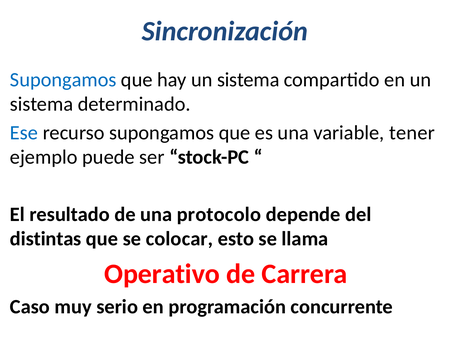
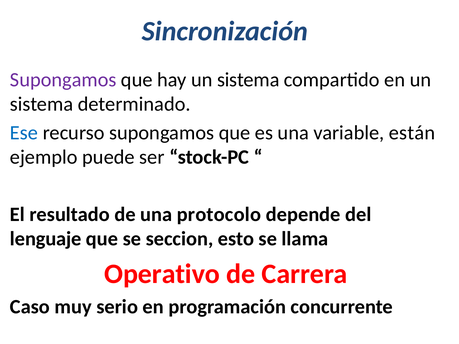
Supongamos at (63, 80) colour: blue -> purple
tener: tener -> están
distintas: distintas -> lenguaje
colocar: colocar -> seccion
